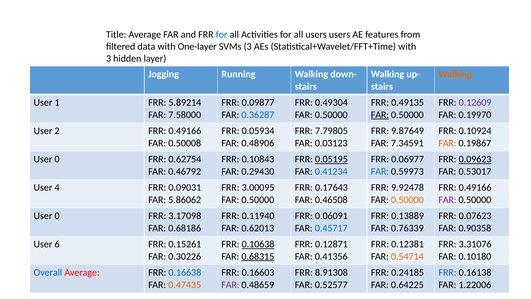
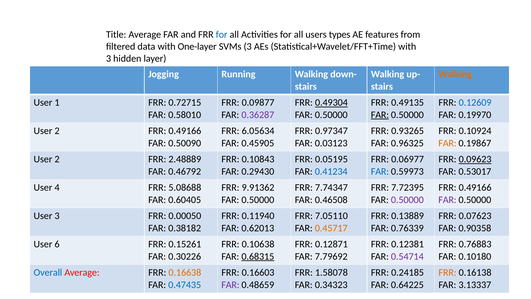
users users: users -> types
5.89214: 5.89214 -> 0.72715
0.49304 underline: none -> present
0.12609 colour: purple -> blue
7.58000: 7.58000 -> 0.58010
0.36287 colour: blue -> purple
0.05934: 0.05934 -> 6.05634
7.79805: 7.79805 -> 0.97347
9.87649: 9.87649 -> 0.93265
0.50008: 0.50008 -> 0.50090
0.48906: 0.48906 -> 0.45905
7.34591: 7.34591 -> 0.96325
0 at (57, 159): 0 -> 2
0.62754: 0.62754 -> 2.48889
0.05195 underline: present -> none
0.09031: 0.09031 -> 5.08688
3.00095: 3.00095 -> 9.91362
0.17643: 0.17643 -> 7.74347
9.92478: 9.92478 -> 7.72395
5.86062: 5.86062 -> 0.60405
0.50000 at (407, 200) colour: orange -> purple
0 at (57, 216): 0 -> 3
3.17098: 3.17098 -> 0.00050
0.06091: 0.06091 -> 7.05110
0.68186: 0.68186 -> 0.38182
0.45717 colour: blue -> orange
0.10638 underline: present -> none
3.31076: 3.31076 -> 0.76883
0.41356: 0.41356 -> 7.79692
0.54714 colour: orange -> purple
0.16638 colour: blue -> orange
8.91308: 8.91308 -> 1.58078
FRR at (448, 272) colour: blue -> orange
0.47435 colour: orange -> blue
0.52577: 0.52577 -> 0.34323
1.22006: 1.22006 -> 3.13337
